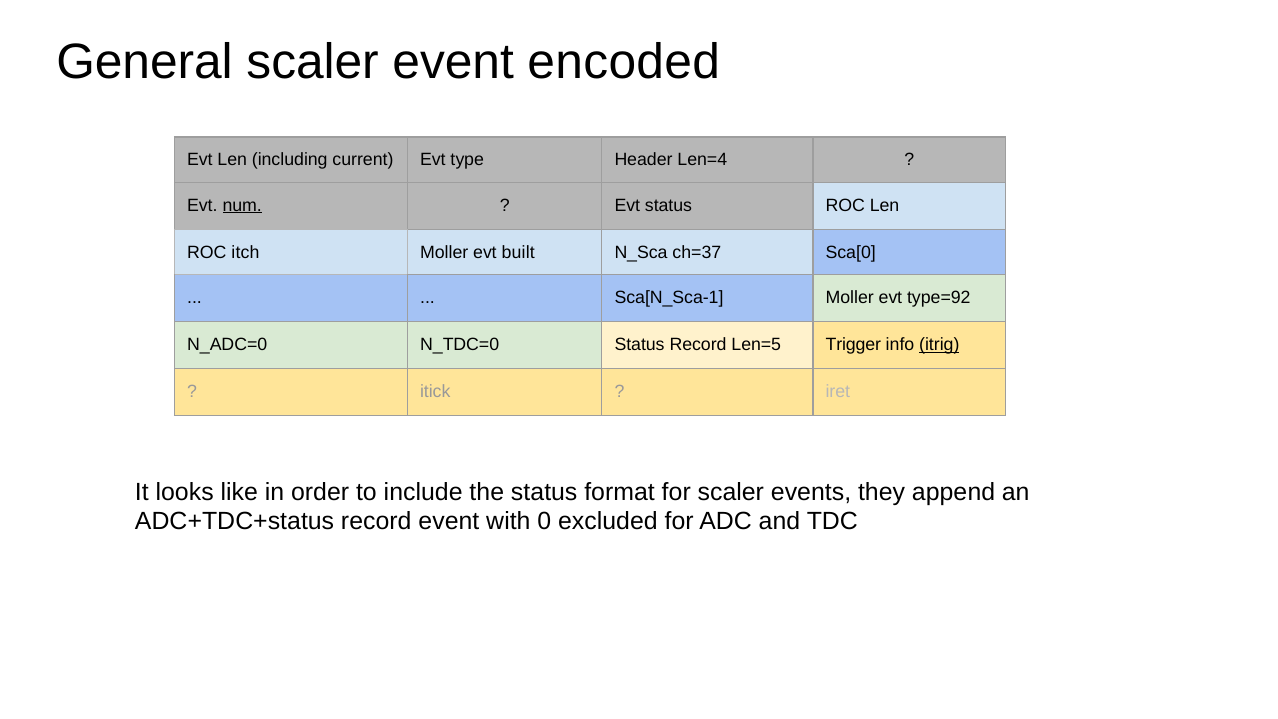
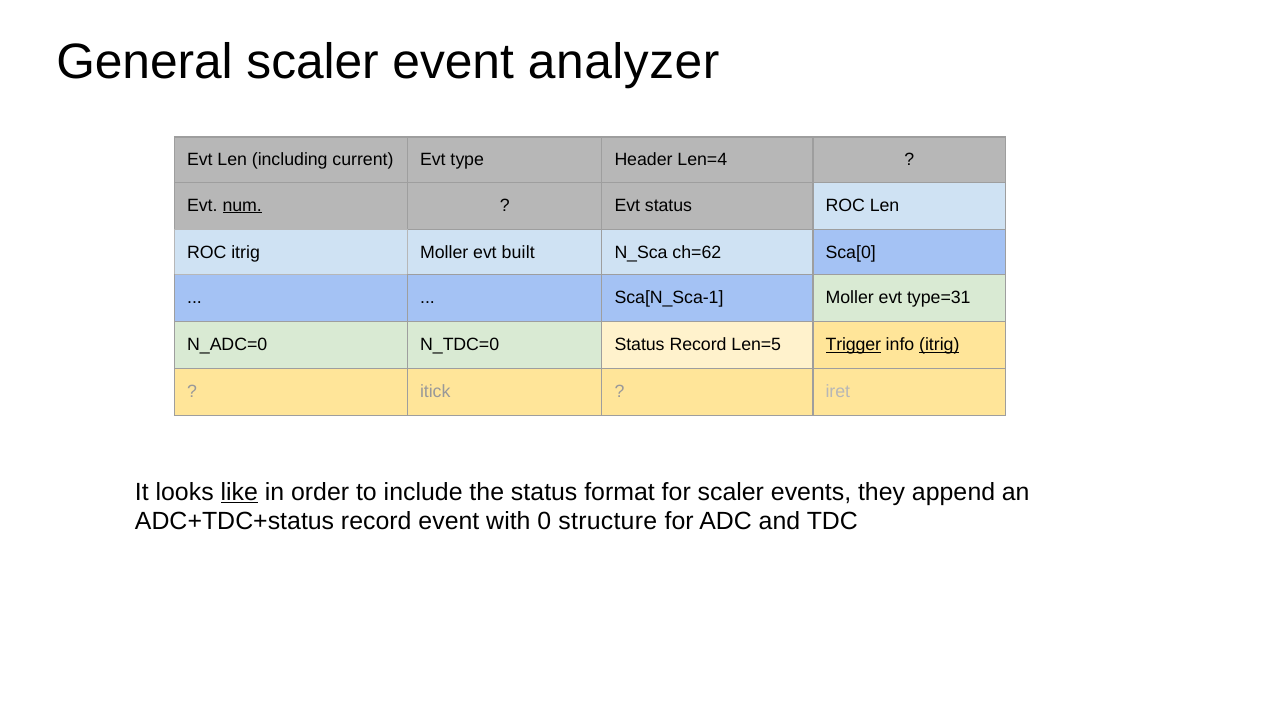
encoded: encoded -> analyzer
ROC itch: itch -> itrig
ch=37: ch=37 -> ch=62
type=92: type=92 -> type=31
Trigger underline: none -> present
like underline: none -> present
excluded: excluded -> structure
